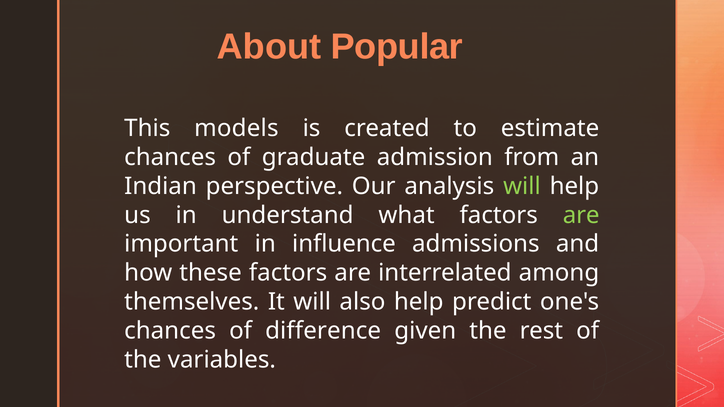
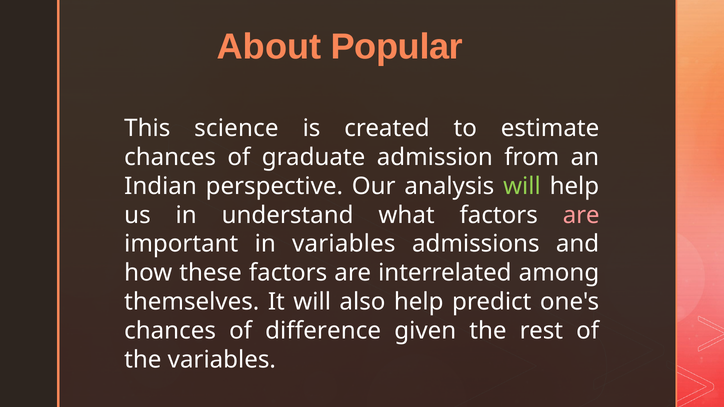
models: models -> science
are at (581, 215) colour: light green -> pink
in influence: influence -> variables
